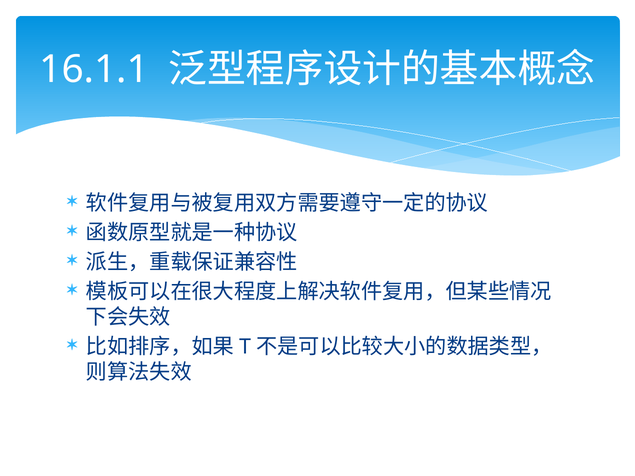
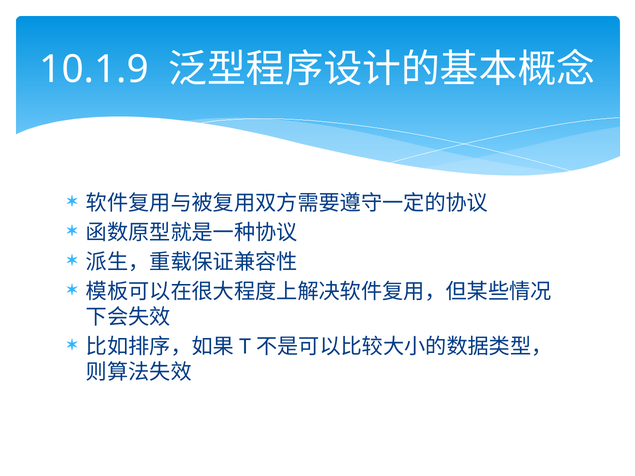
16.1.1: 16.1.1 -> 10.1.9
